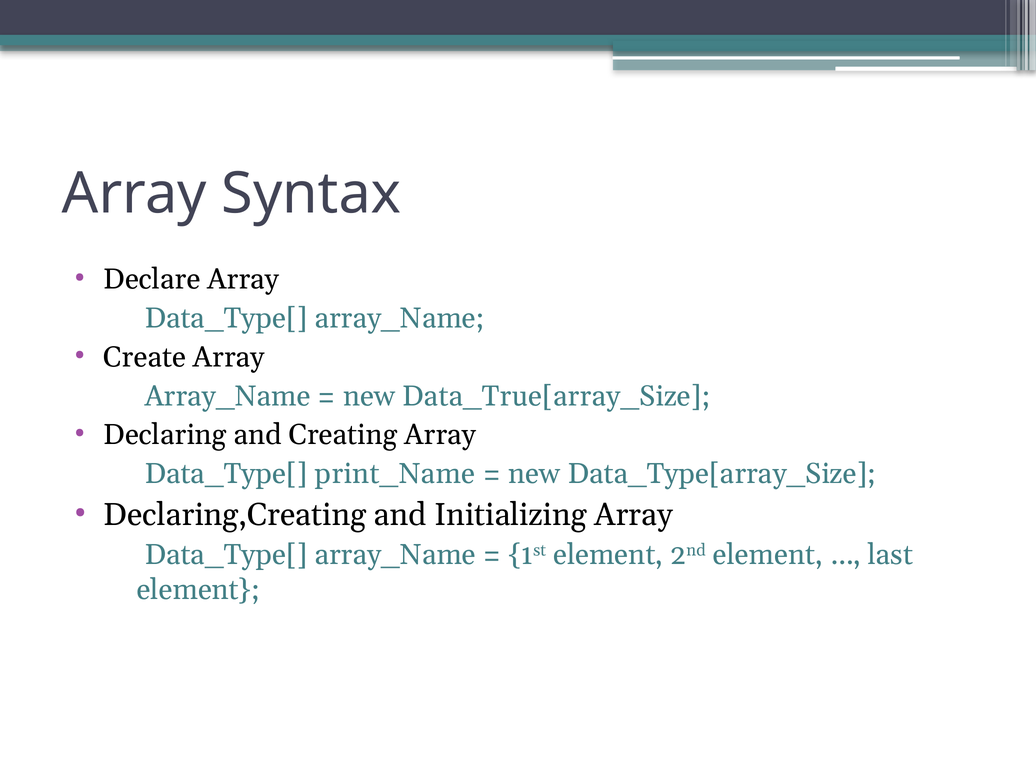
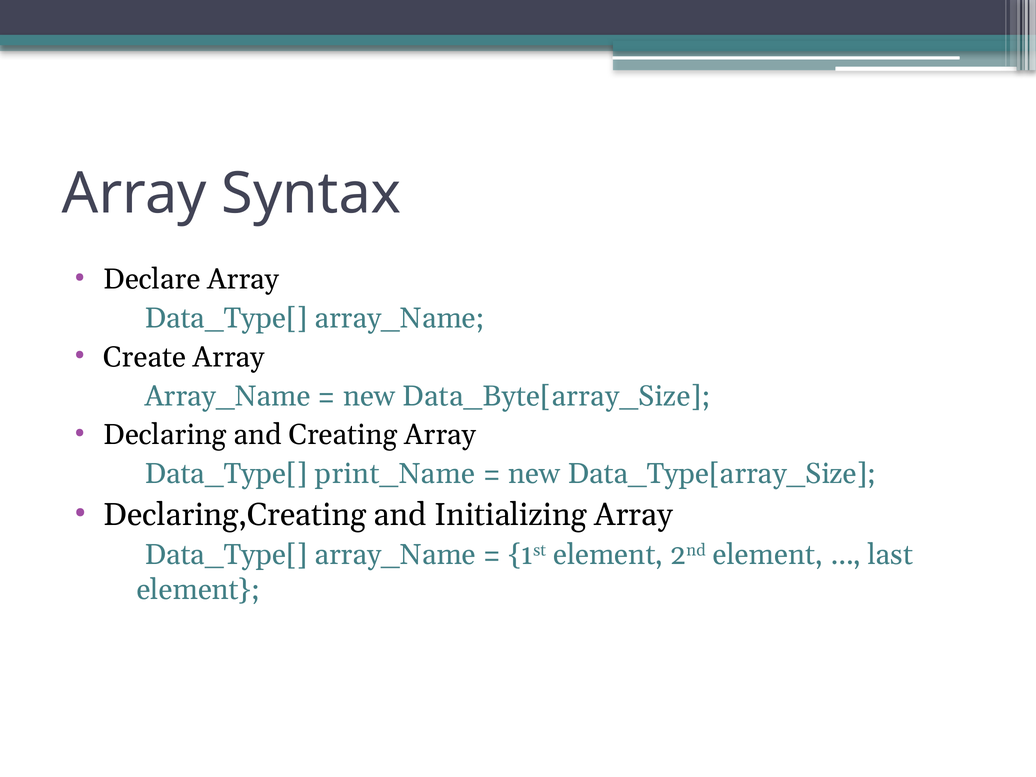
Data_True[array_Size: Data_True[array_Size -> Data_Byte[array_Size
